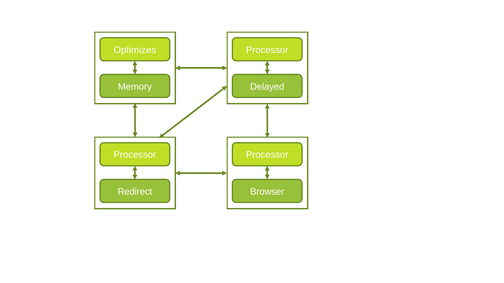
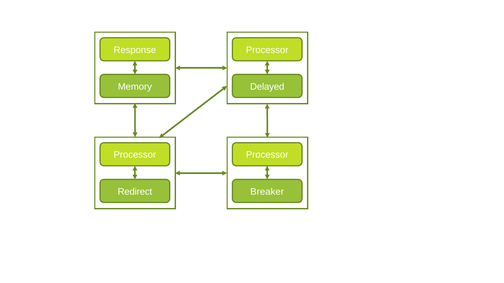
Optimizes: Optimizes -> Response
Browser: Browser -> Breaker
